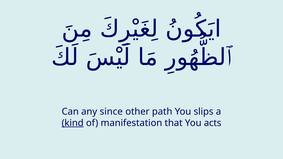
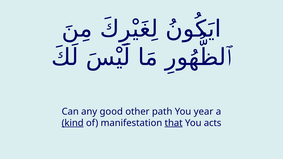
since: since -> good
slips: slips -> year
that underline: none -> present
